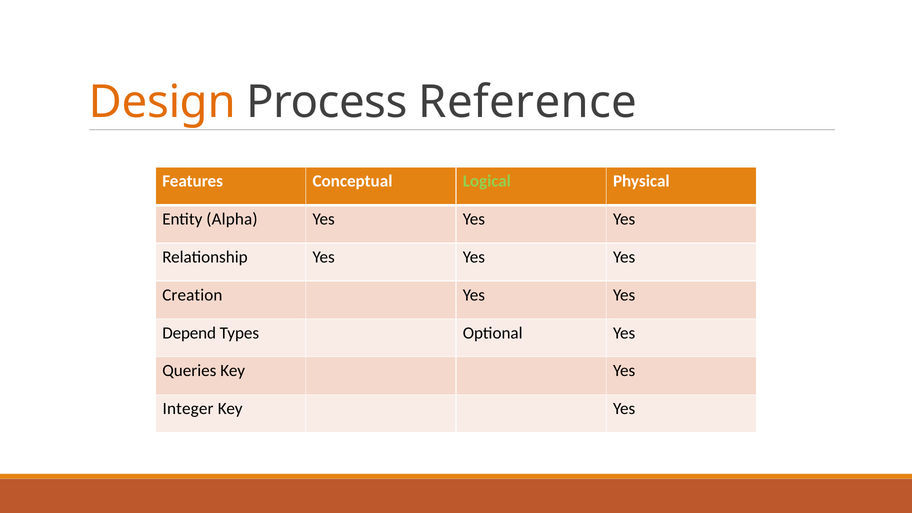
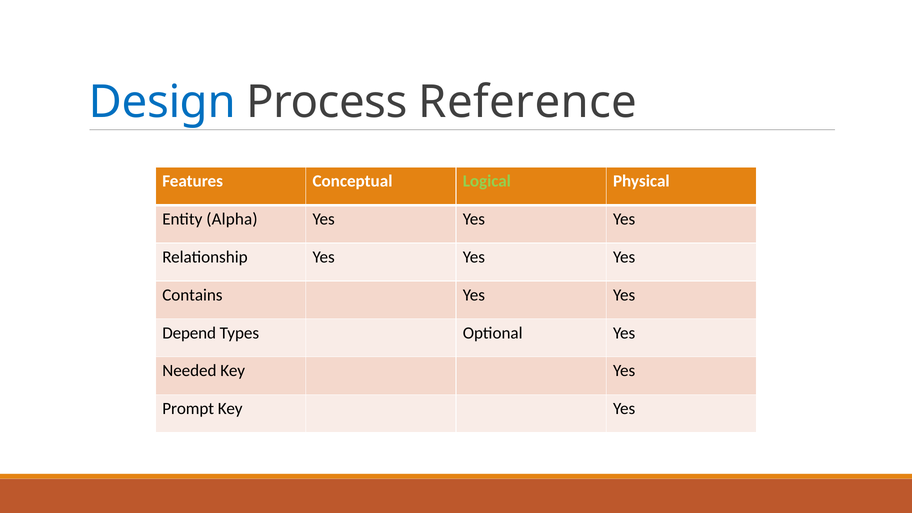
Design colour: orange -> blue
Creation: Creation -> Contains
Queries: Queries -> Needed
Integer: Integer -> Prompt
